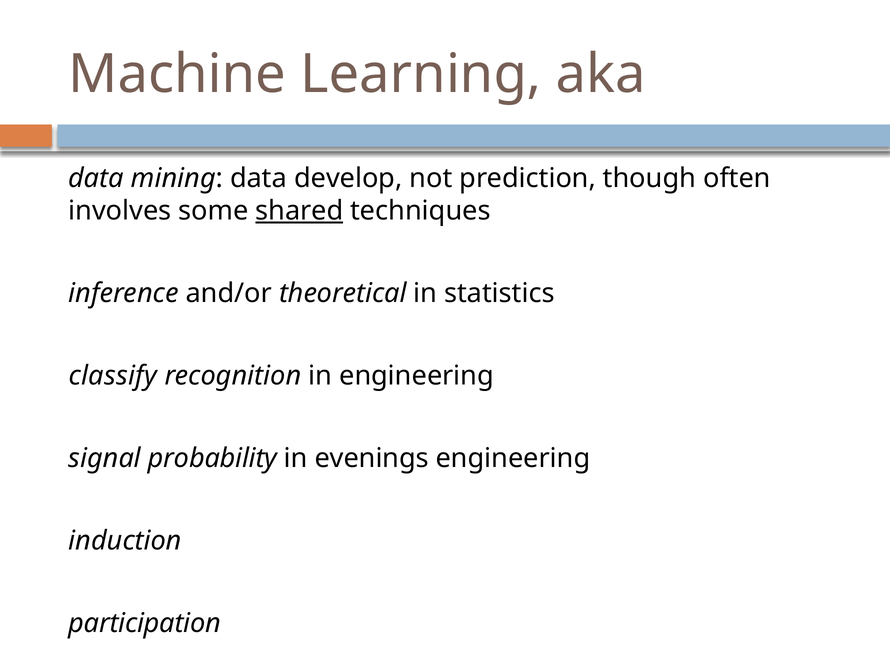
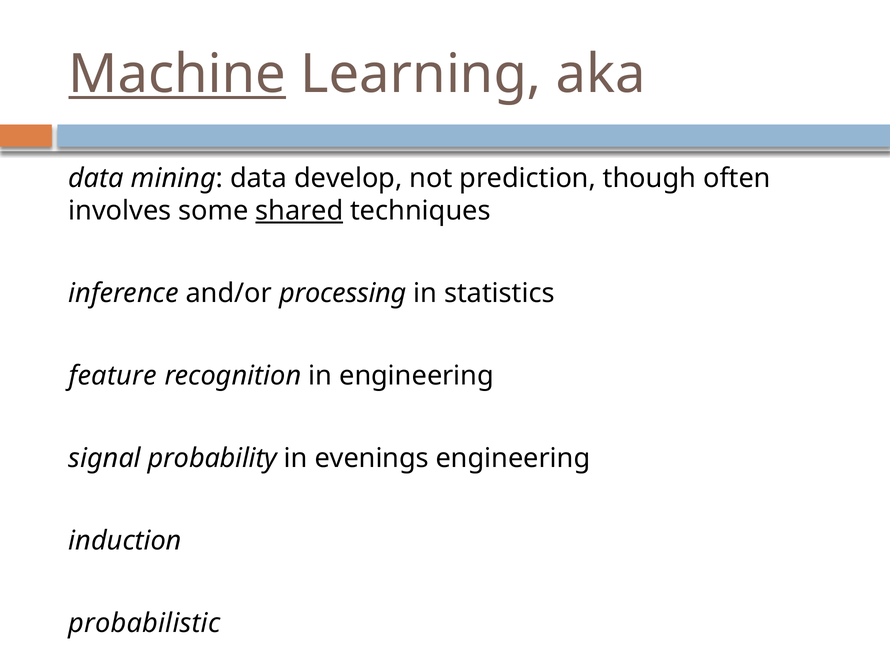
Machine underline: none -> present
theoretical: theoretical -> processing
classify: classify -> feature
participation: participation -> probabilistic
